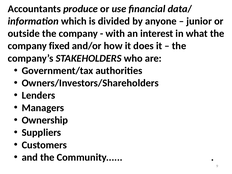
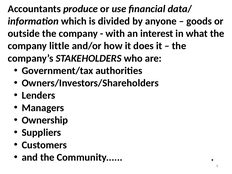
junior: junior -> goods
fixed: fixed -> little
